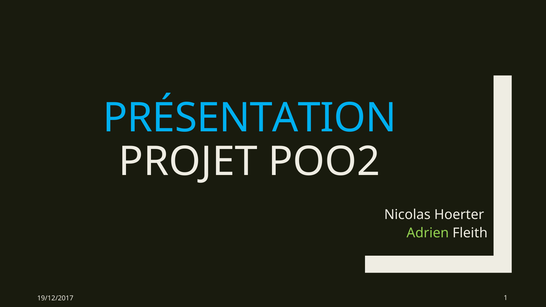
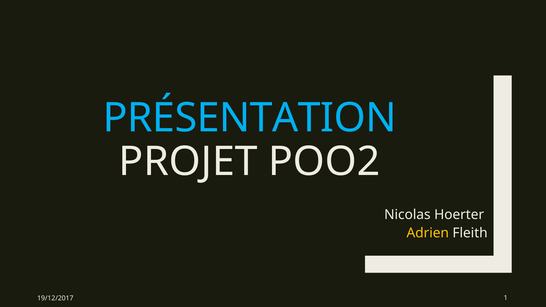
Adrien colour: light green -> yellow
